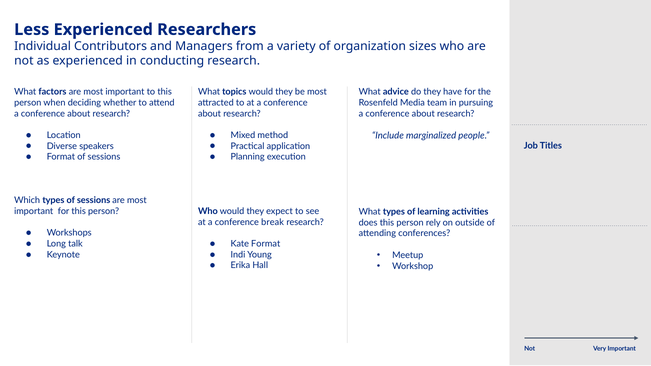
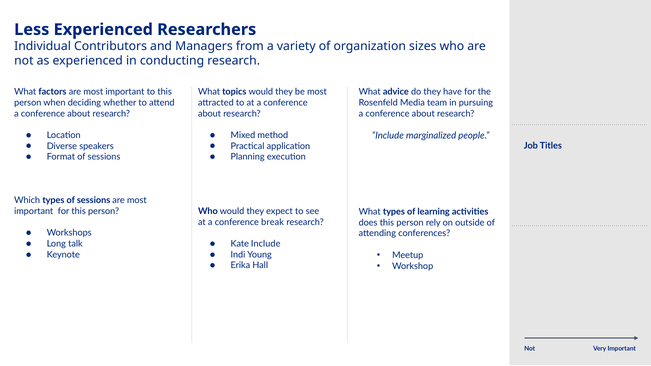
Kate Format: Format -> Include
